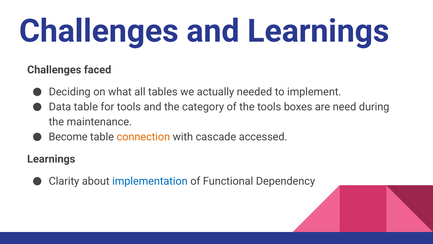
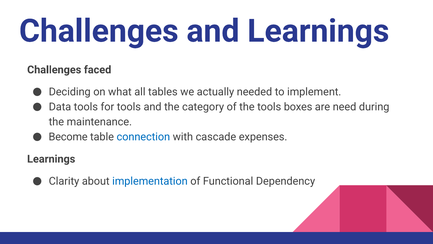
Data table: table -> tools
connection colour: orange -> blue
accessed: accessed -> expenses
